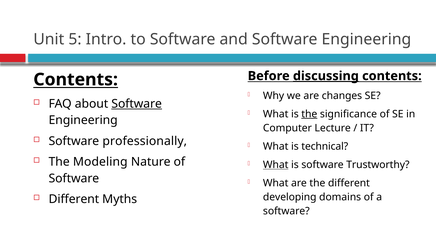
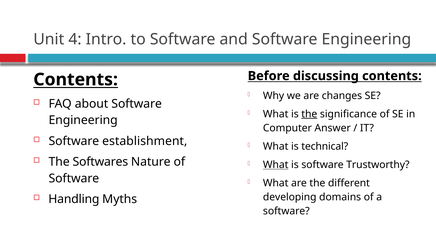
5: 5 -> 4
discussing underline: present -> none
Software at (137, 104) underline: present -> none
Lecture: Lecture -> Answer
professionally: professionally -> establishment
Modeling: Modeling -> Softwares
Different at (74, 199): Different -> Handling
